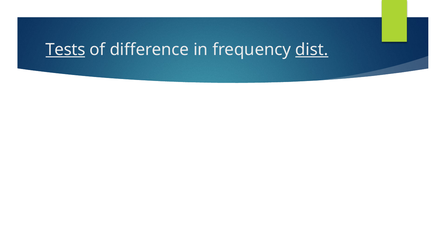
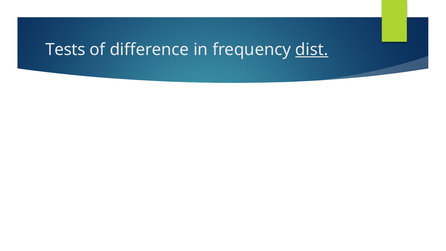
Tests underline: present -> none
